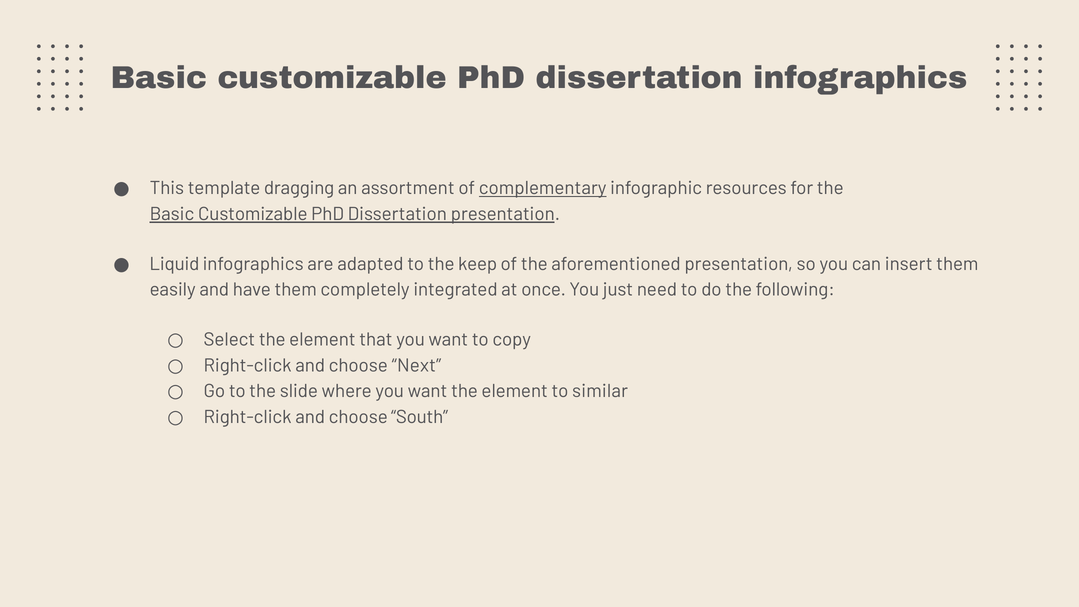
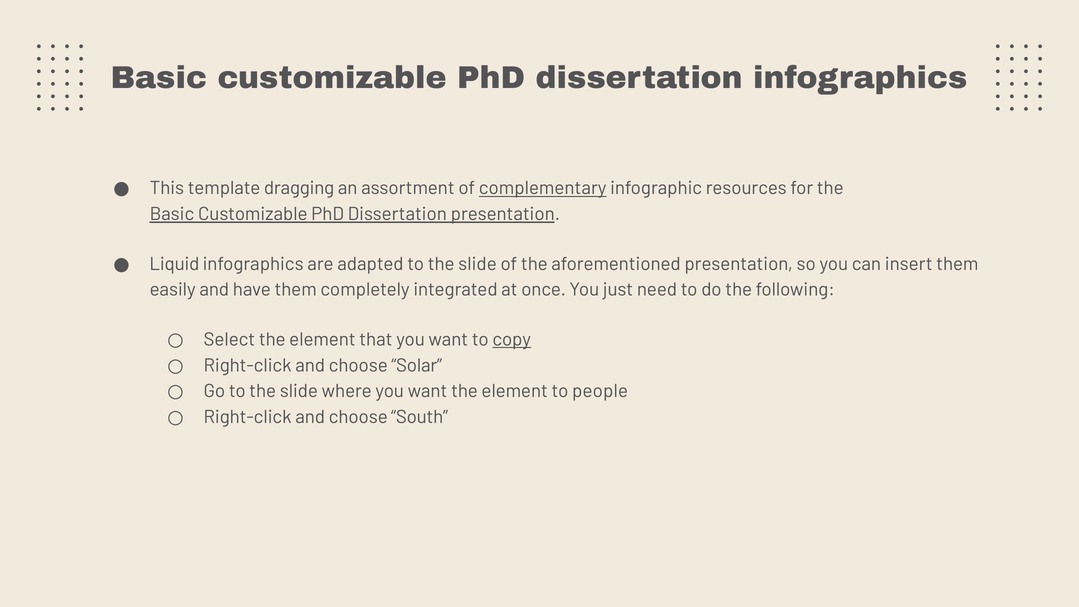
adapted to the keep: keep -> slide
copy underline: none -> present
Next: Next -> Solar
similar: similar -> people
